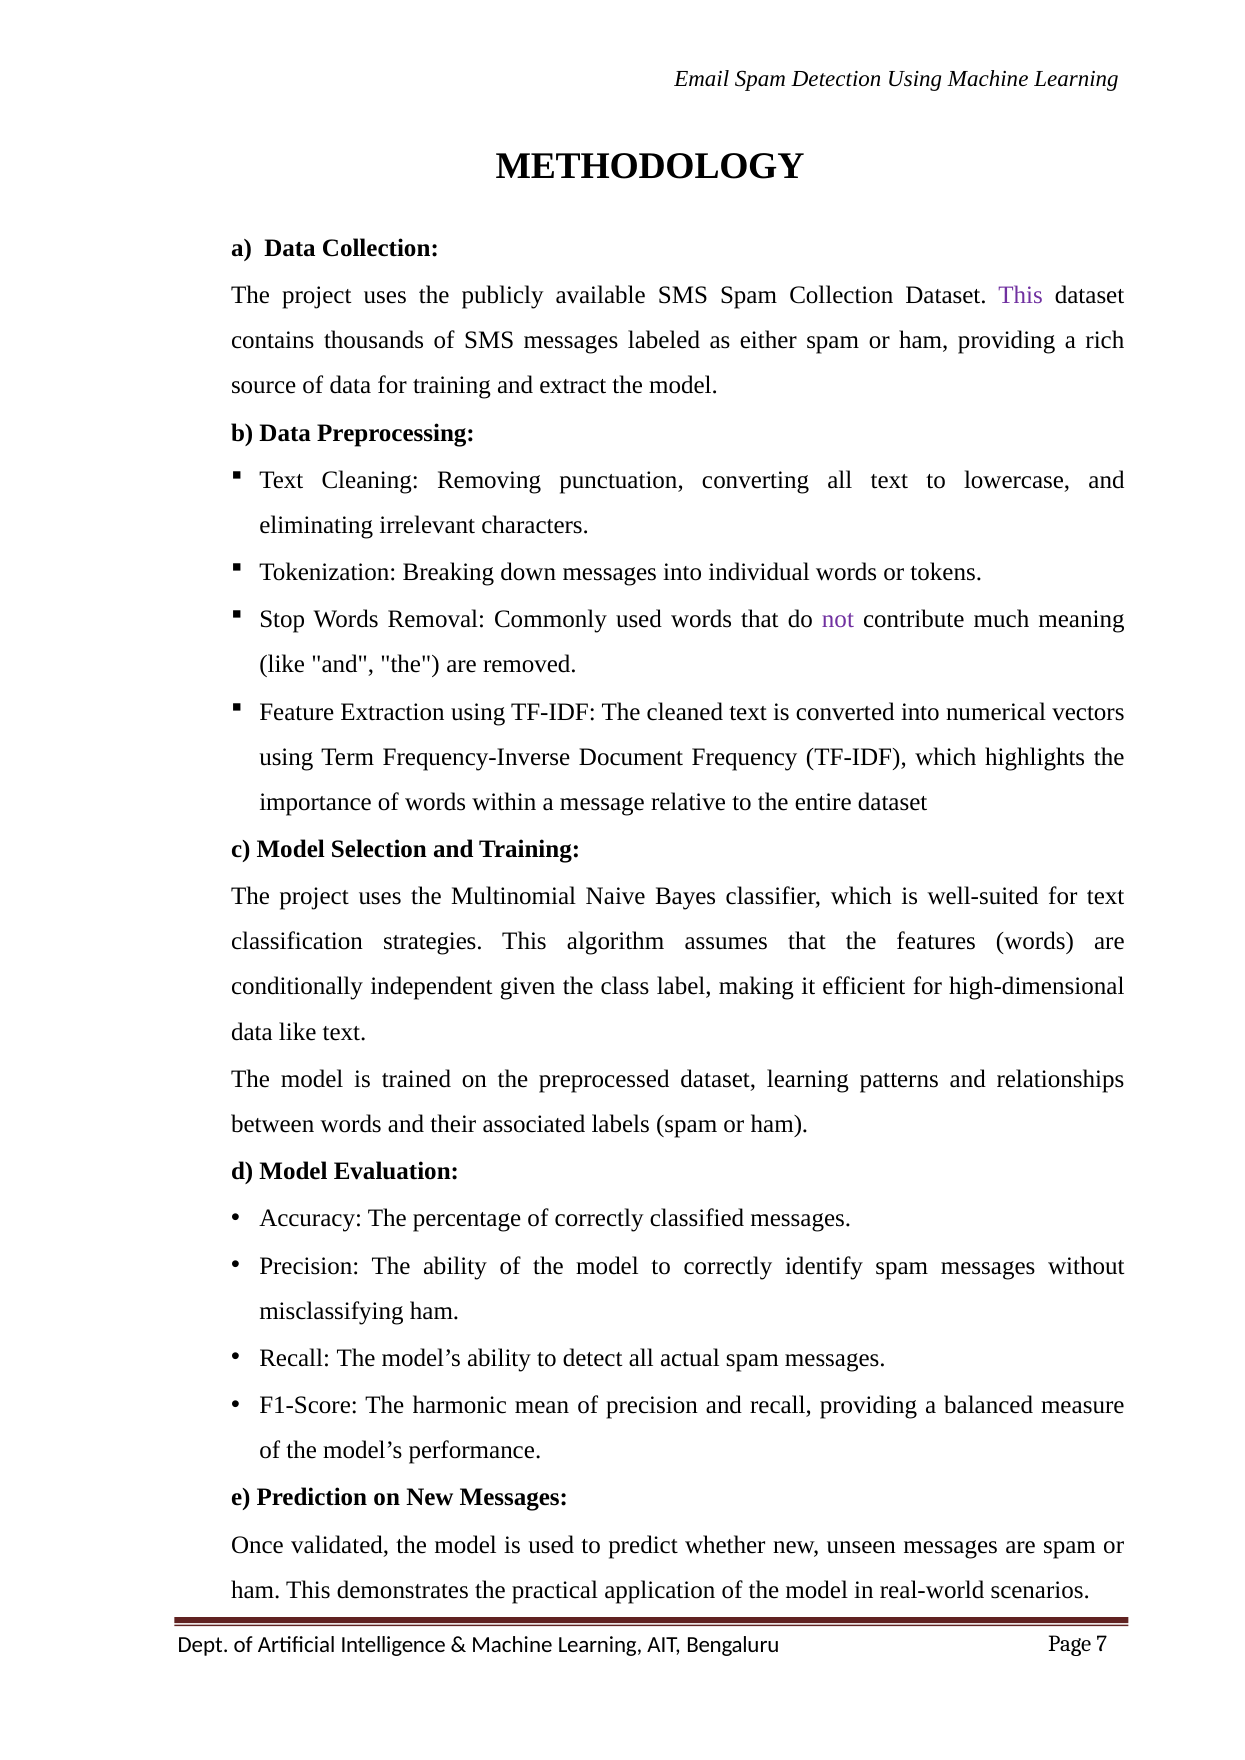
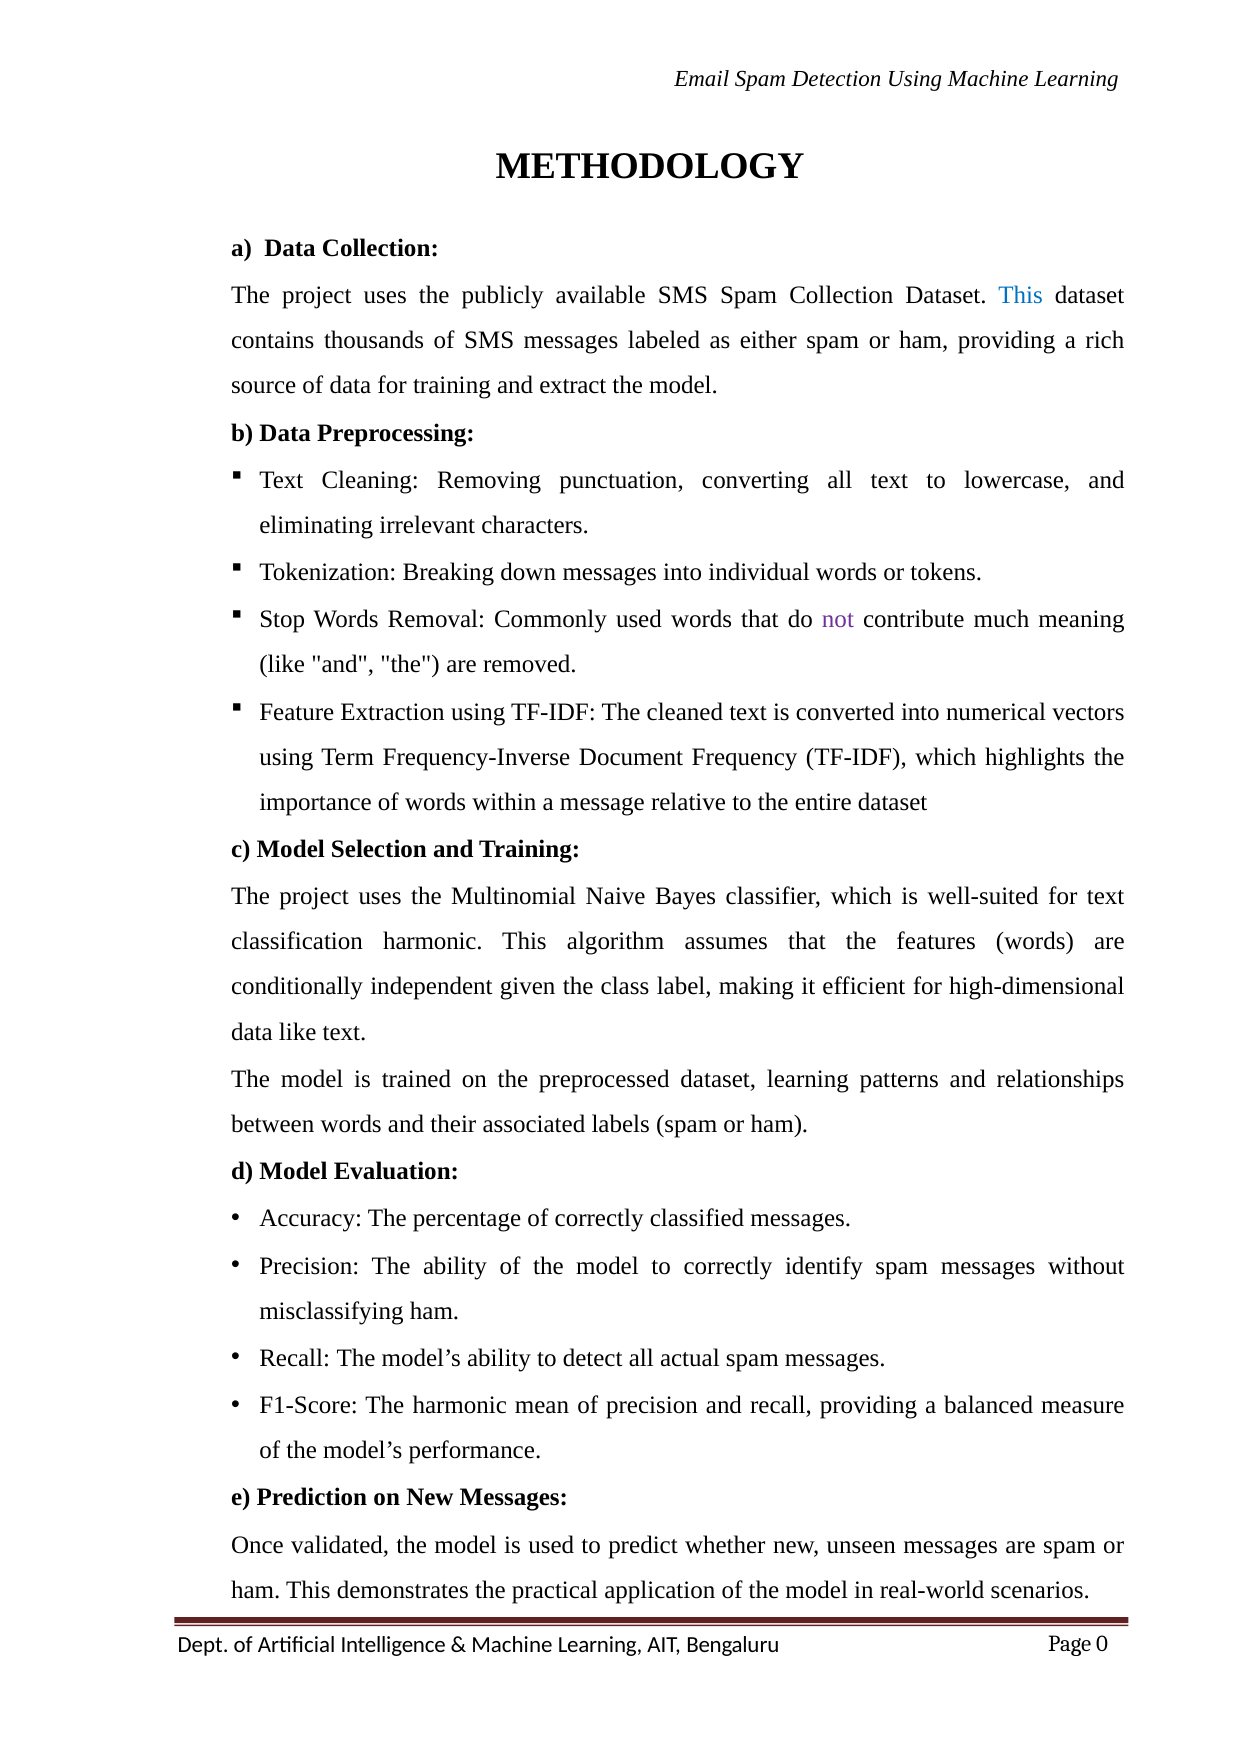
This at (1021, 295) colour: purple -> blue
classification strategies: strategies -> harmonic
7: 7 -> 0
